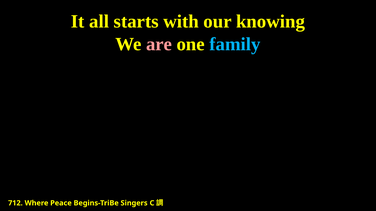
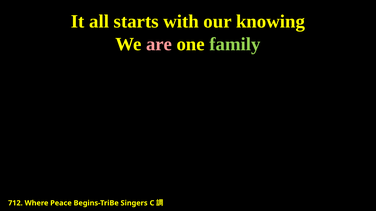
family colour: light blue -> light green
